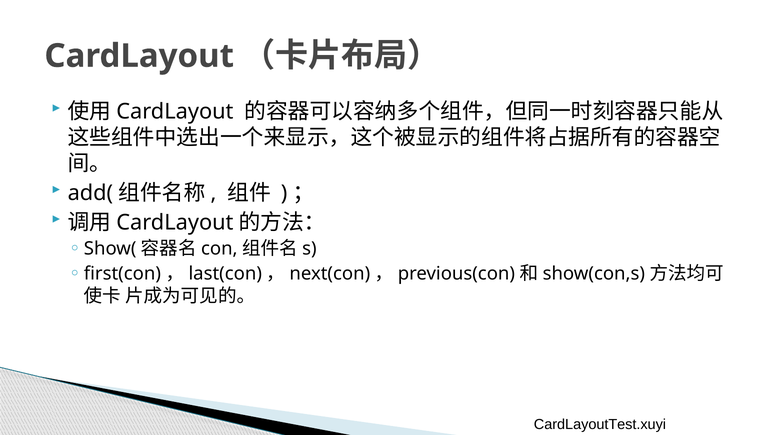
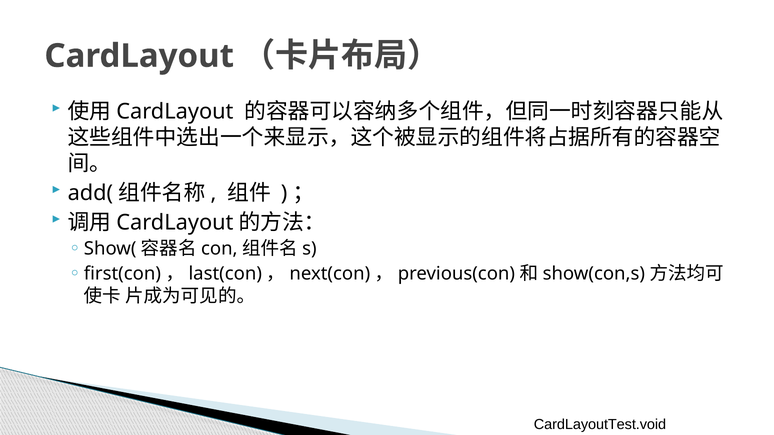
CardLayoutTest.xuyi: CardLayoutTest.xuyi -> CardLayoutTest.void
